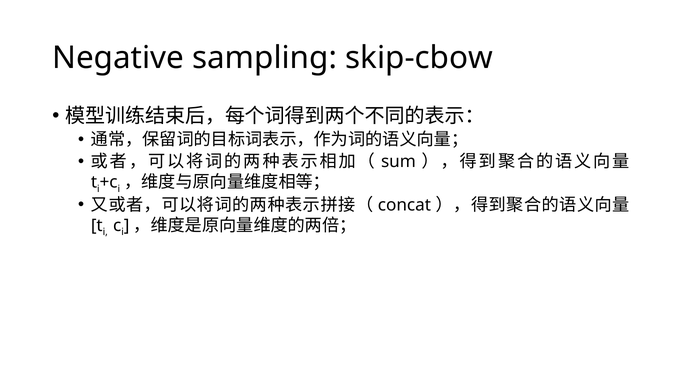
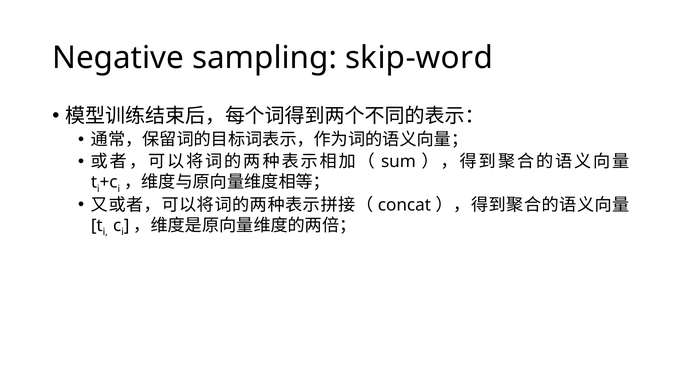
skip-cbow: skip-cbow -> skip-word
